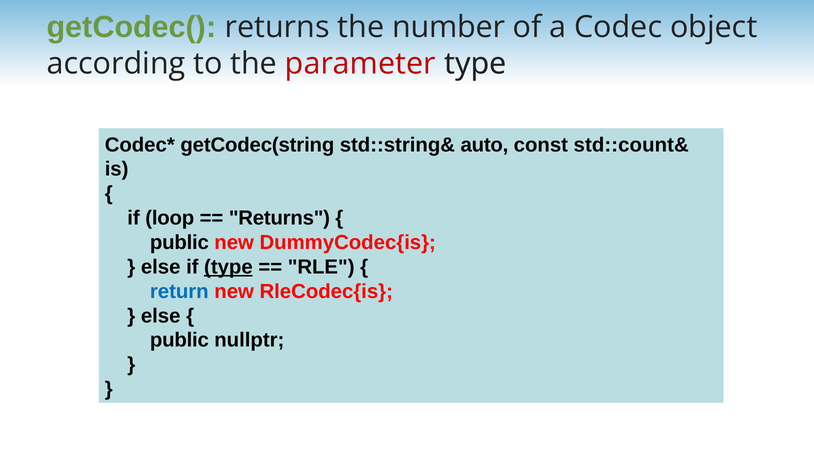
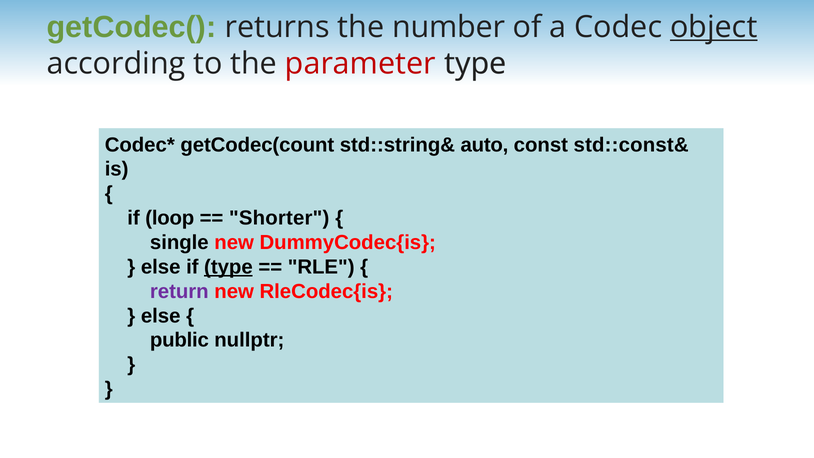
object underline: none -> present
getCodec(string: getCodec(string -> getCodec(count
std::count&: std::count& -> std::const&
Returns at (279, 218): Returns -> Shorter
public at (179, 242): public -> single
return colour: blue -> purple
